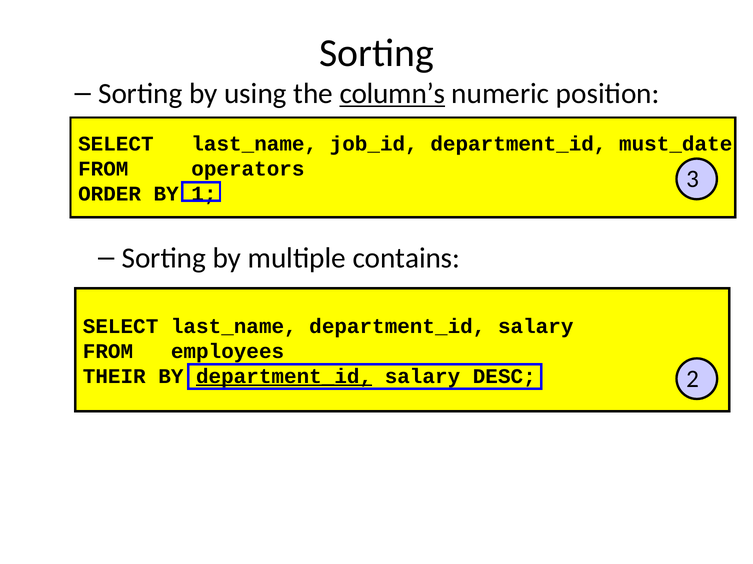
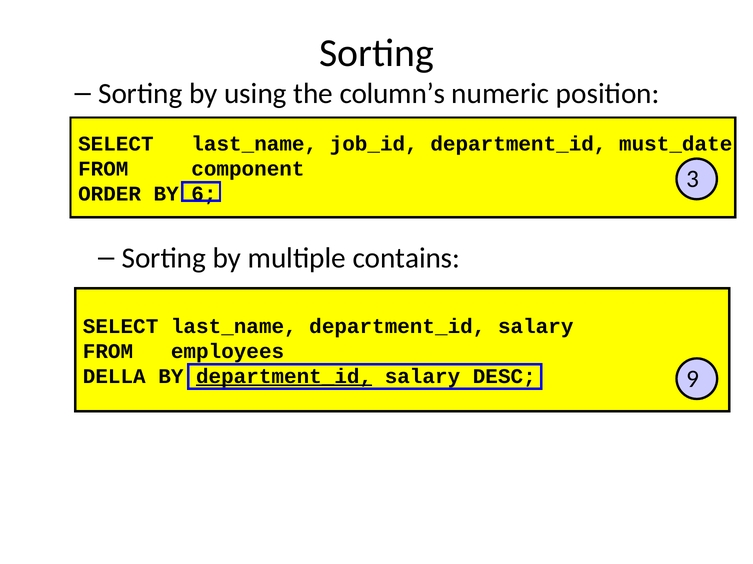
column’s underline: present -> none
operators: operators -> component
1: 1 -> 6
THEIR: THEIR -> DELLA
2: 2 -> 9
